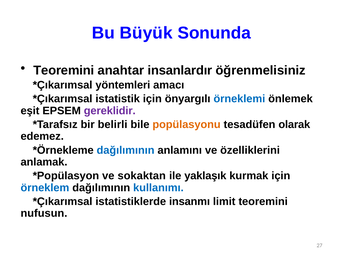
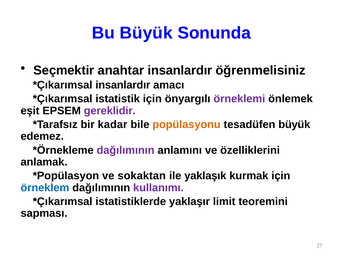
Teoremini at (64, 70): Teoremini -> Seçmektir
yöntemleri at (123, 85): yöntemleri -> insanlardır
örneklemi colour: blue -> purple
belirli: belirli -> kadar
tesadüfen olarak: olarak -> büyük
dağılımının at (126, 150) colour: blue -> purple
kullanımı colour: blue -> purple
insanmı: insanmı -> yaklaşır
nufusun: nufusun -> sapması
